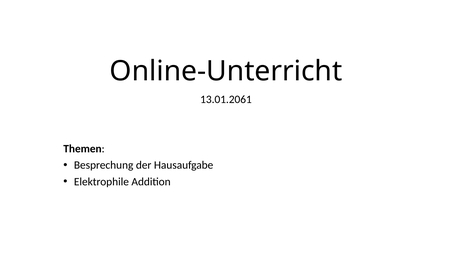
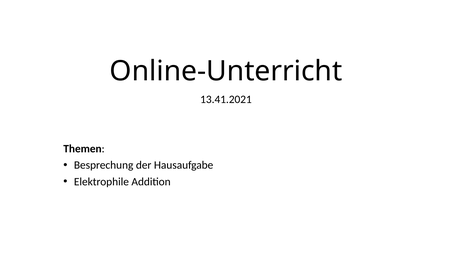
13.01.2061: 13.01.2061 -> 13.41.2021
